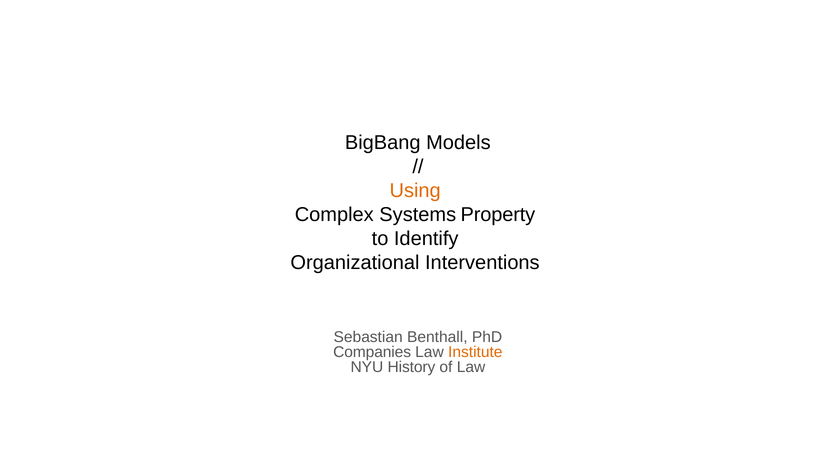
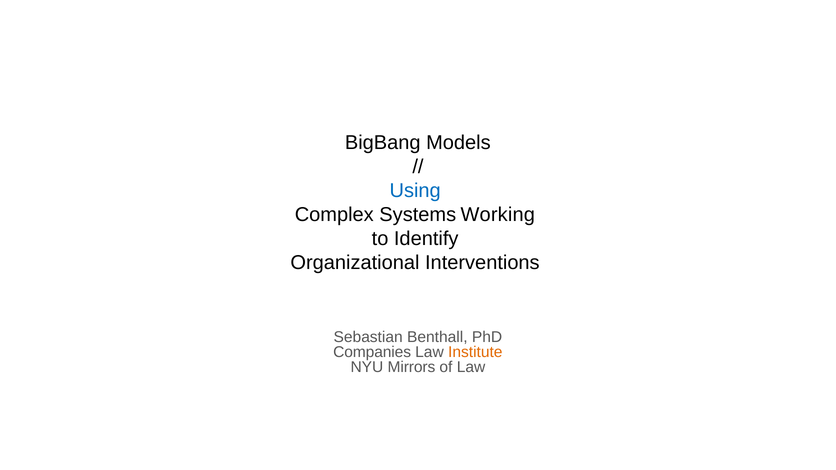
Using colour: orange -> blue
Property: Property -> Working
History: History -> Mirrors
